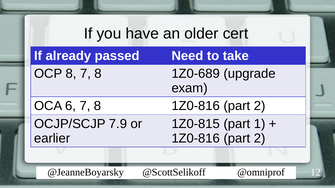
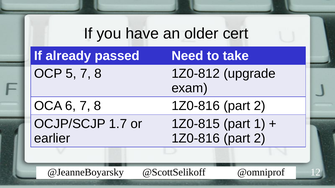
OCP 8: 8 -> 5
1Z0-689: 1Z0-689 -> 1Z0-812
7.9: 7.9 -> 1.7
